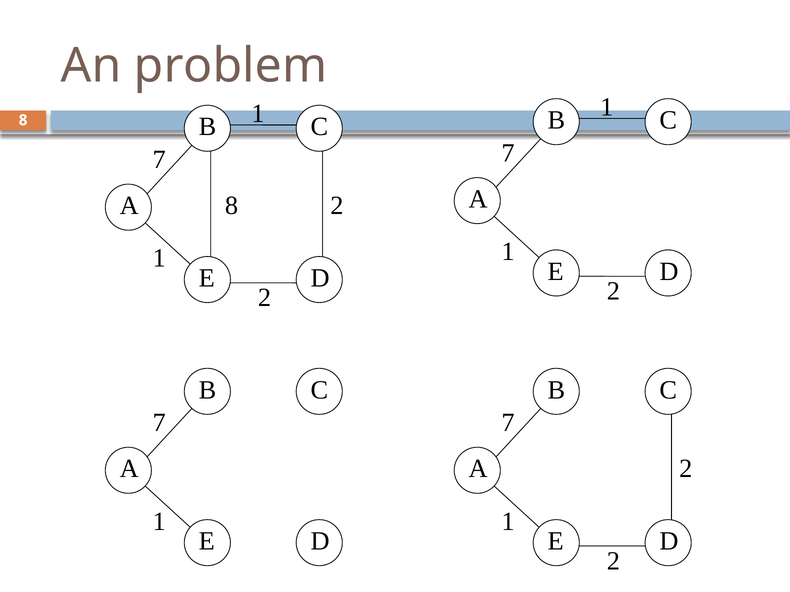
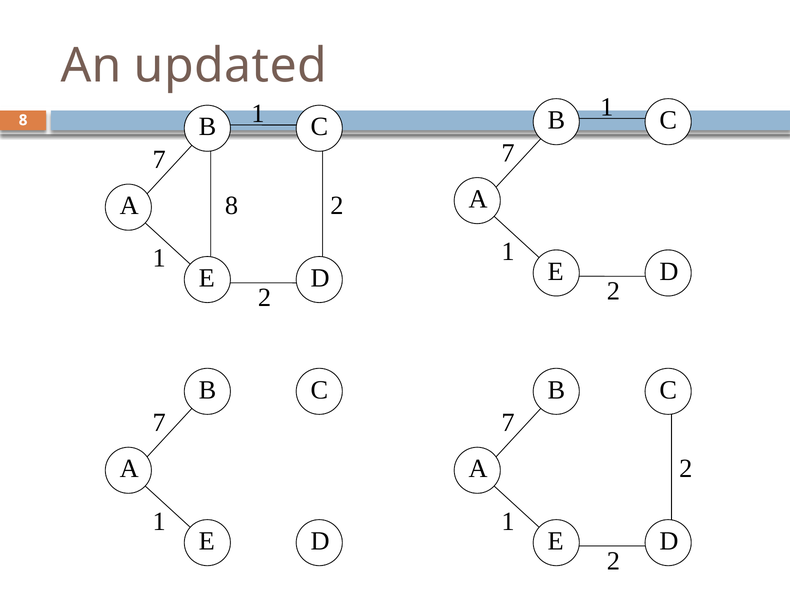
problem: problem -> updated
